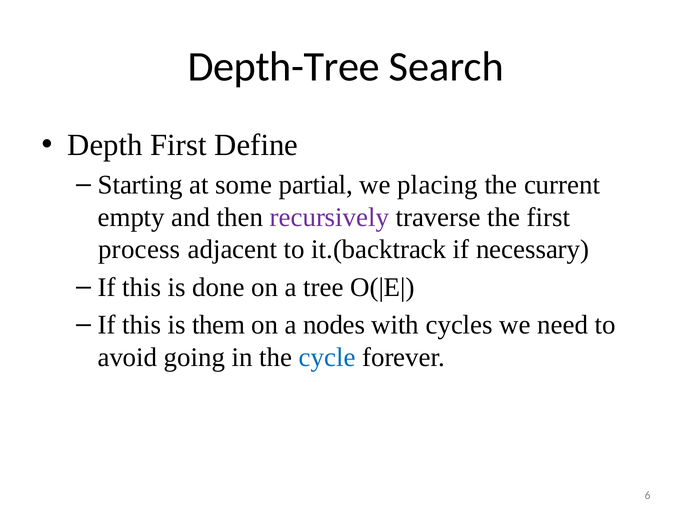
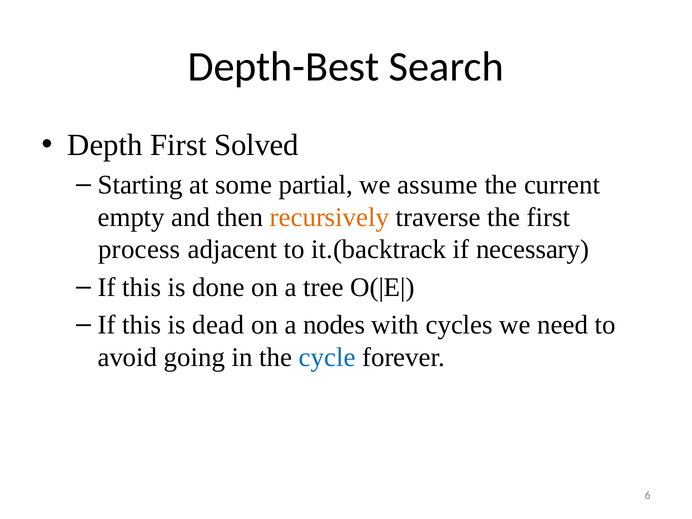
Depth-Tree: Depth-Tree -> Depth-Best
Define: Define -> Solved
placing: placing -> assume
recursively colour: purple -> orange
them: them -> dead
